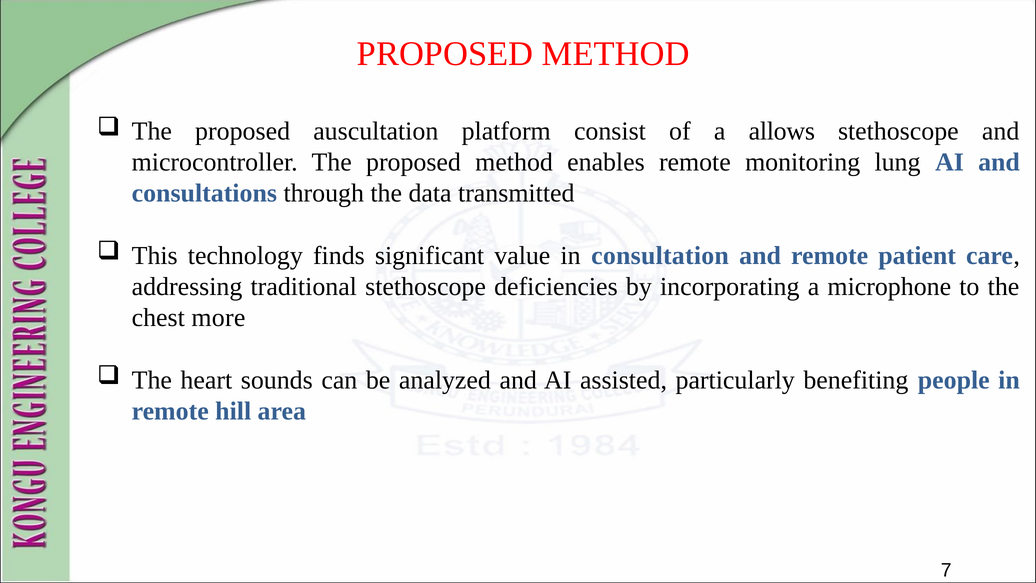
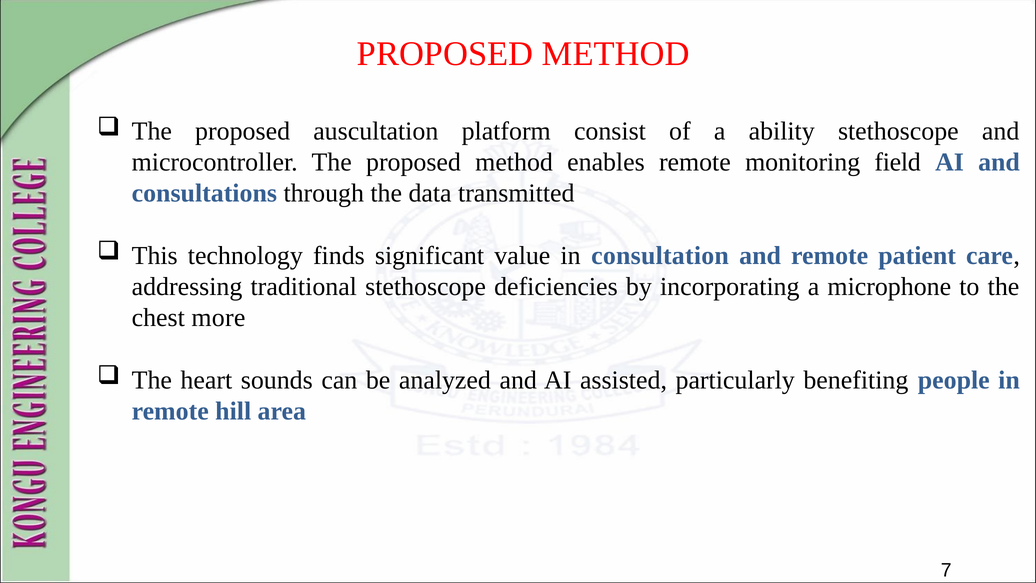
allows: allows -> ability
lung: lung -> field
